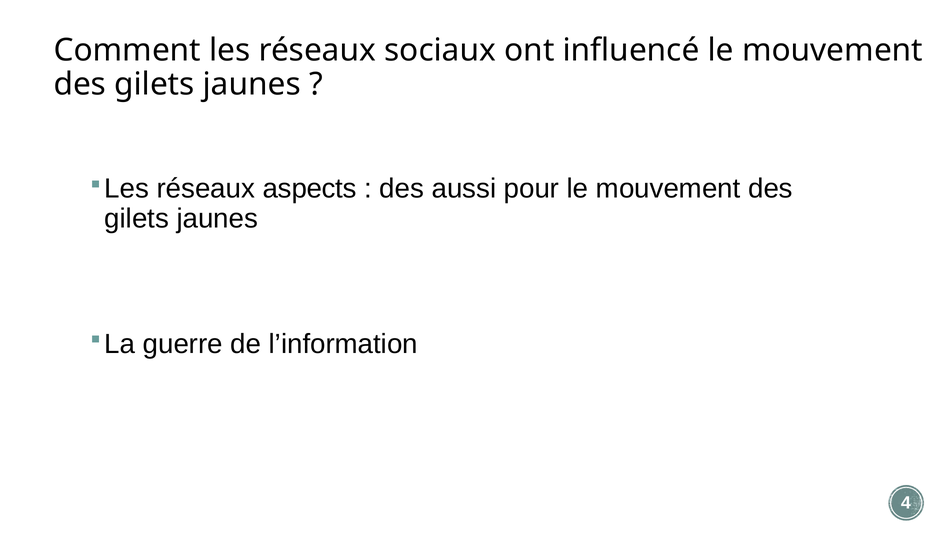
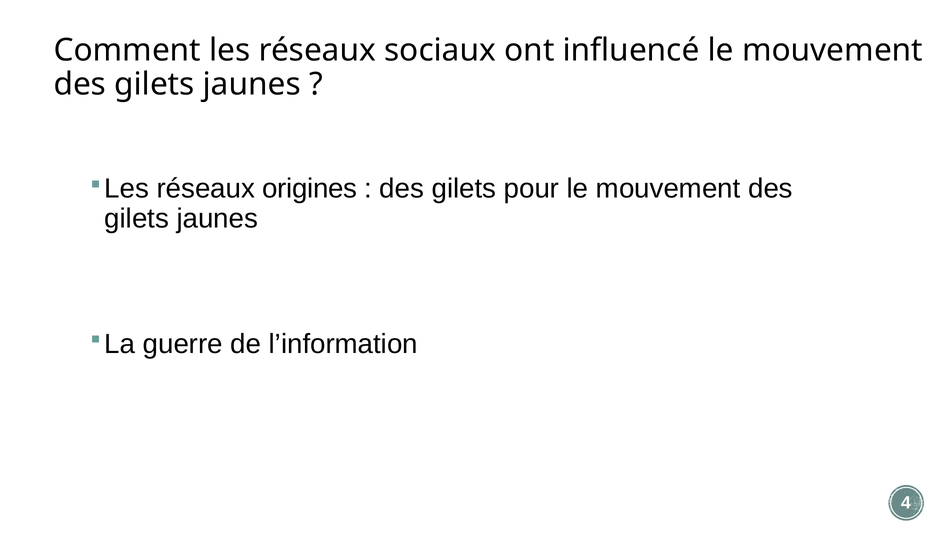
aspects: aspects -> origines
aussi at (464, 189): aussi -> gilets
